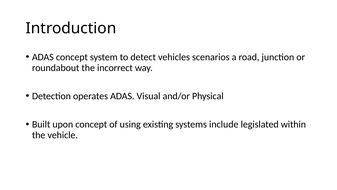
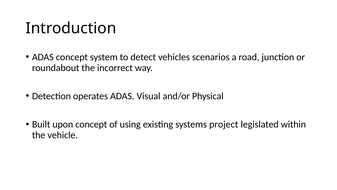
include: include -> project
